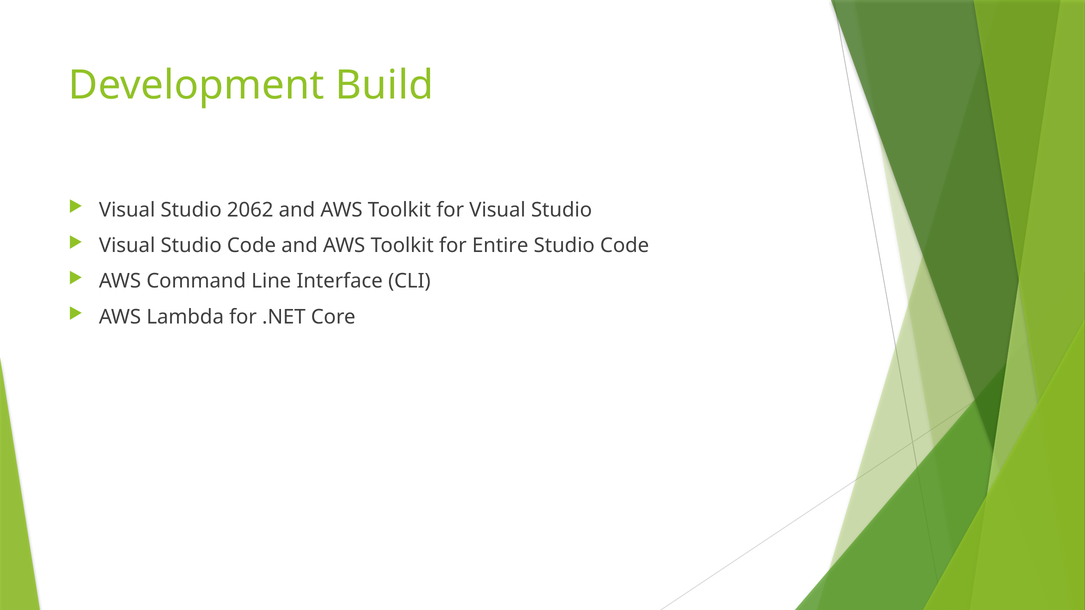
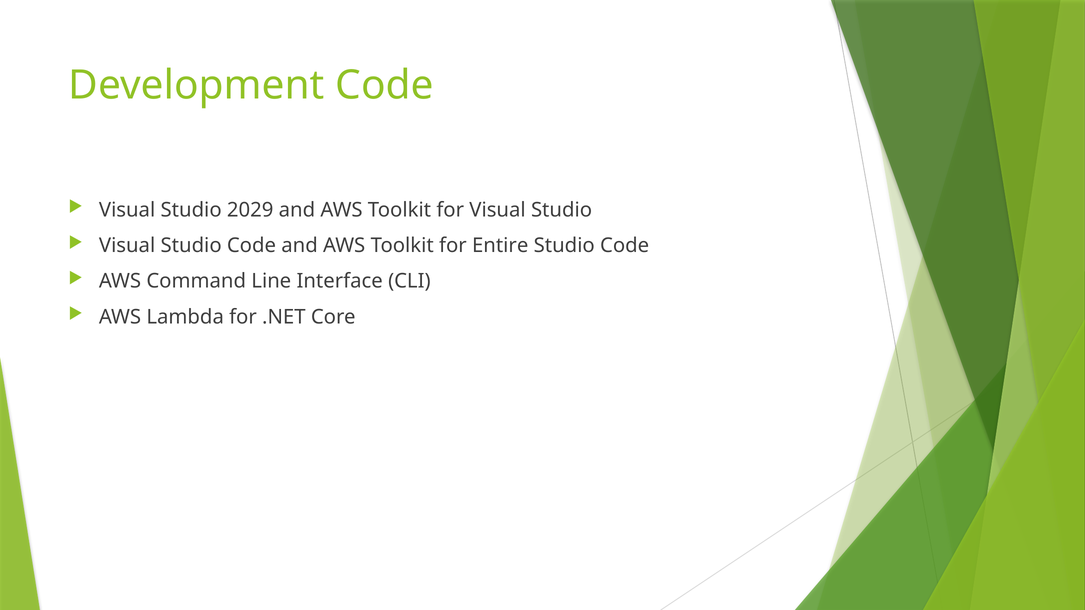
Development Build: Build -> Code
2062: 2062 -> 2029
